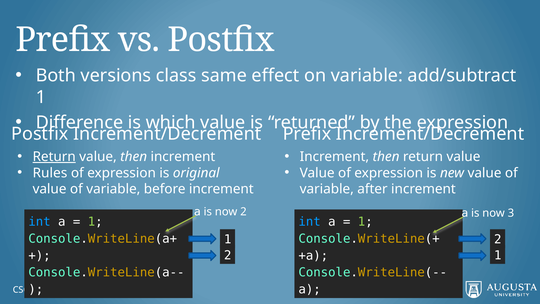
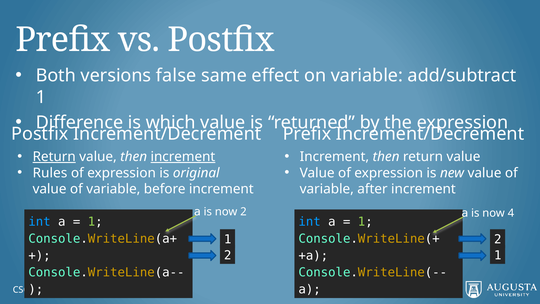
class: class -> false
increment at (183, 157) underline: none -> present
3: 3 -> 4
